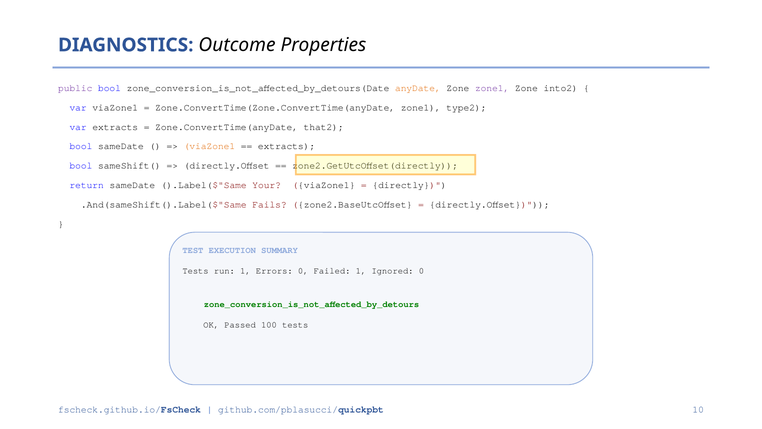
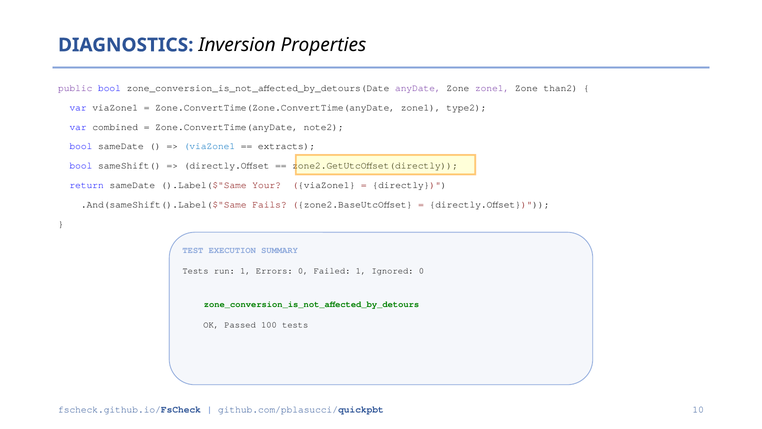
Outcome: Outcome -> Inversion
anyDate colour: orange -> purple
into2: into2 -> than2
var extracts: extracts -> combined
that2: that2 -> note2
viaZone1 at (209, 146) colour: orange -> blue
